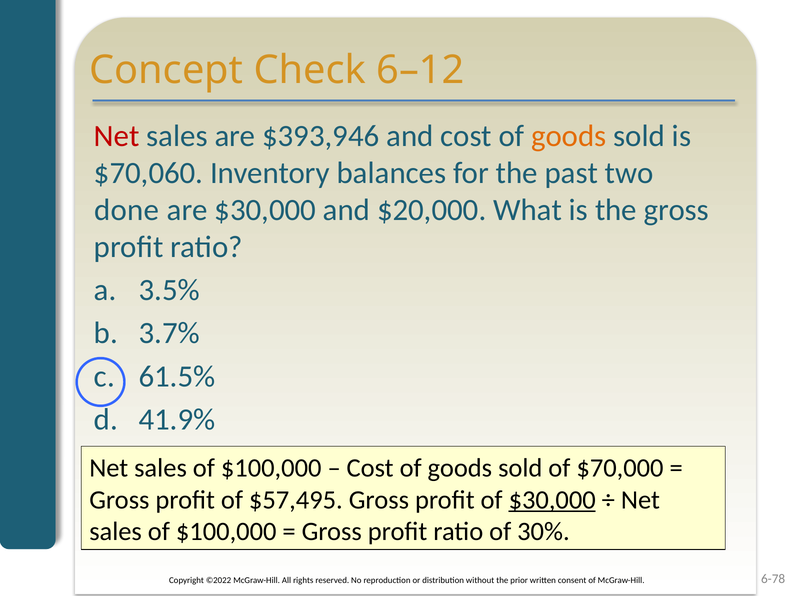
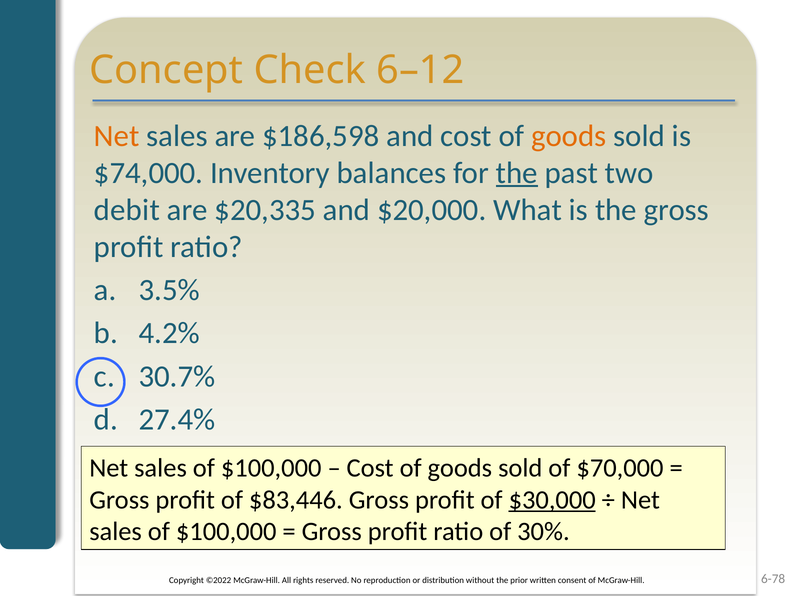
Net at (117, 136) colour: red -> orange
$393,946: $393,946 -> $186,598
$70,060: $70,060 -> $74,000
the at (517, 173) underline: none -> present
done: done -> debit
are $30,000: $30,000 -> $20,335
3.7%: 3.7% -> 4.2%
61.5%: 61.5% -> 30.7%
41.9%: 41.9% -> 27.4%
$57,495: $57,495 -> $83,446
